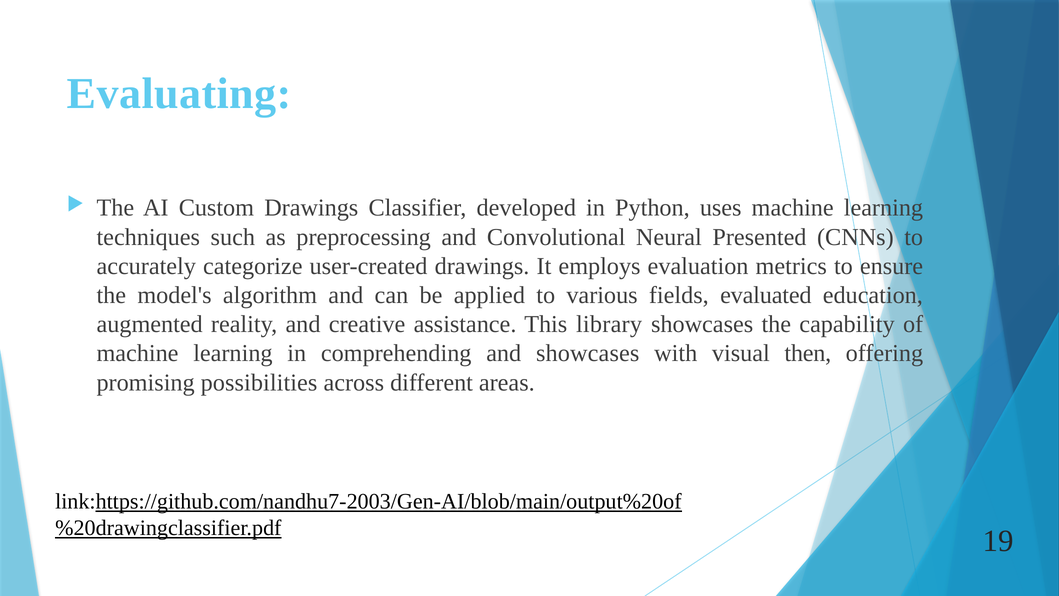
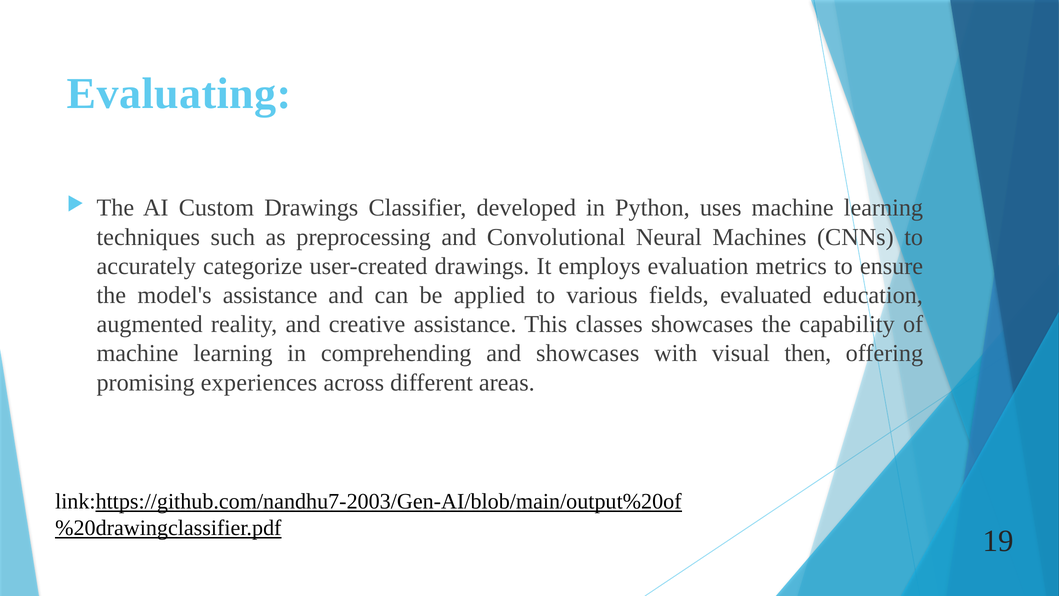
Presented: Presented -> Machines
model's algorithm: algorithm -> assistance
library: library -> classes
possibilities: possibilities -> experiences
